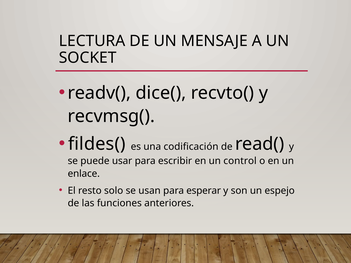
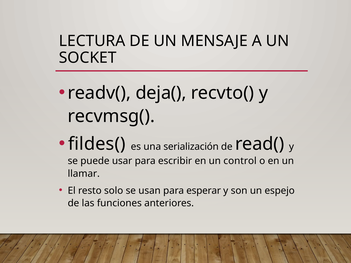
dice(: dice( -> deja(
codificación: codificación -> serialización
enlace: enlace -> llamar
